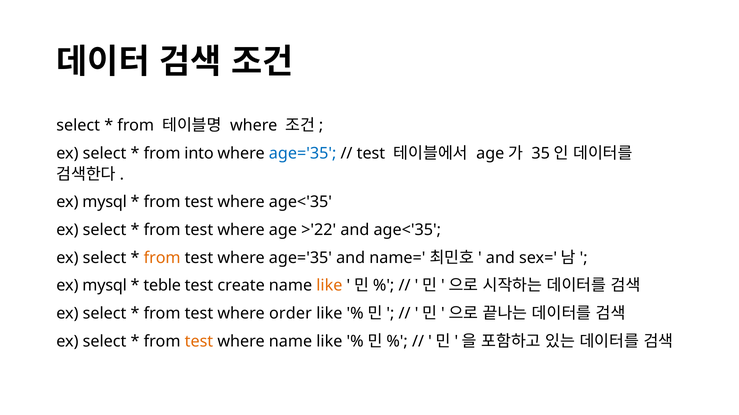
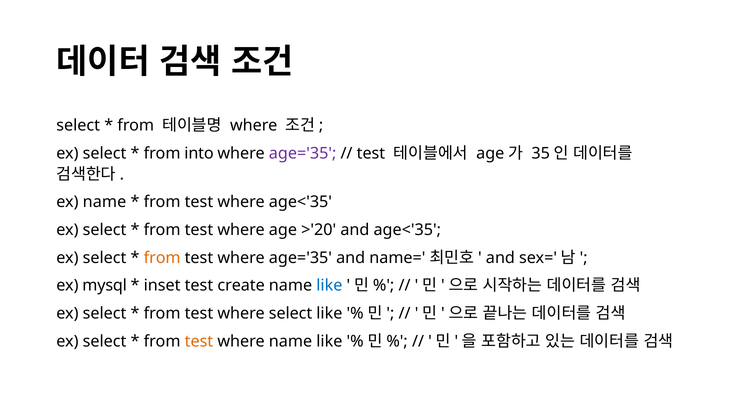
age='35 at (303, 154) colour: blue -> purple
mysql at (105, 202): mysql -> name
>'22: >'22 -> >'20
teble: teble -> inset
like at (329, 286) colour: orange -> blue
where order: order -> select
